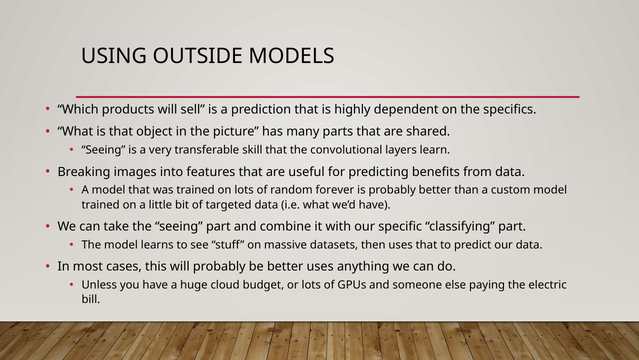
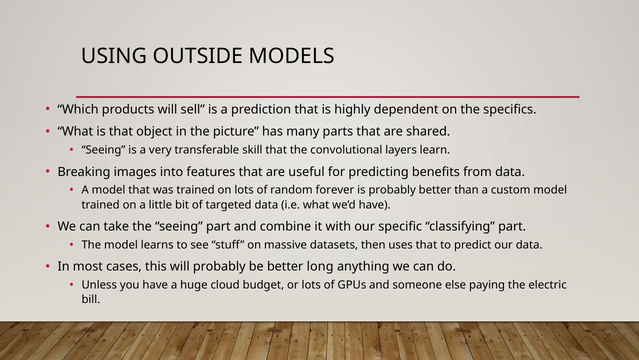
better uses: uses -> long
